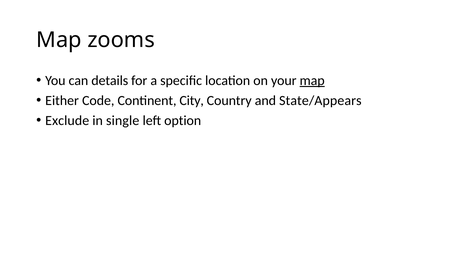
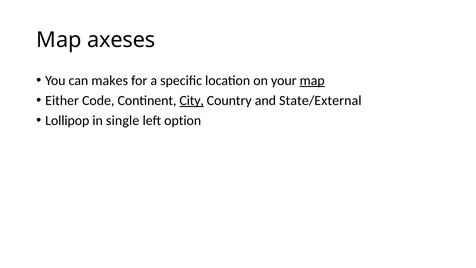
zooms: zooms -> axeses
details: details -> makes
City underline: none -> present
State/Appears: State/Appears -> State/External
Exclude: Exclude -> Lollipop
